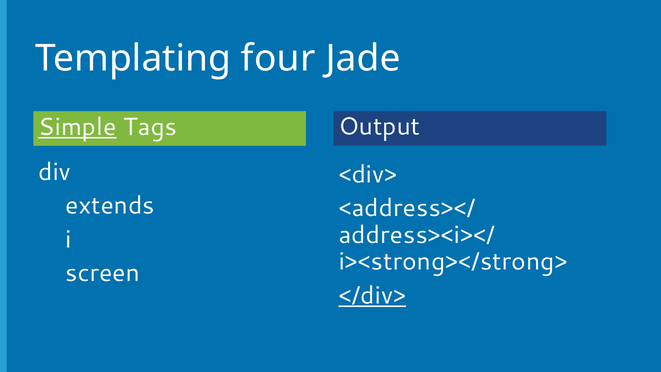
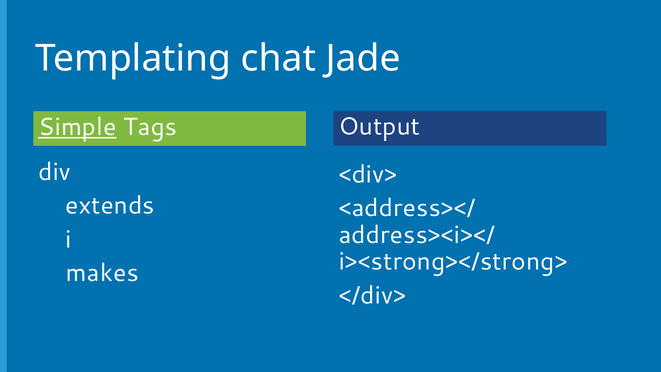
four: four -> chat
screen: screen -> makes
</div> underline: present -> none
